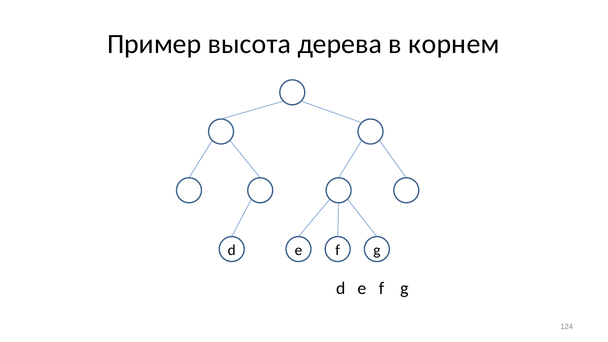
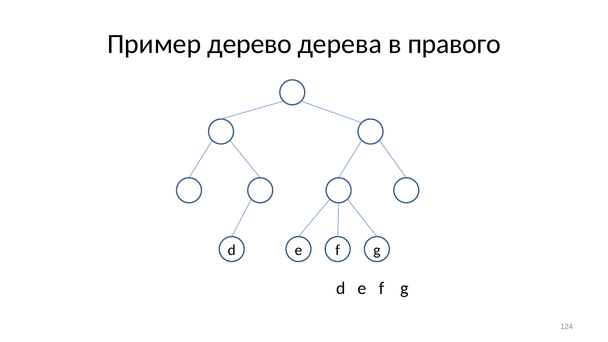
высота: высота -> дерево
корнем: корнем -> правого
